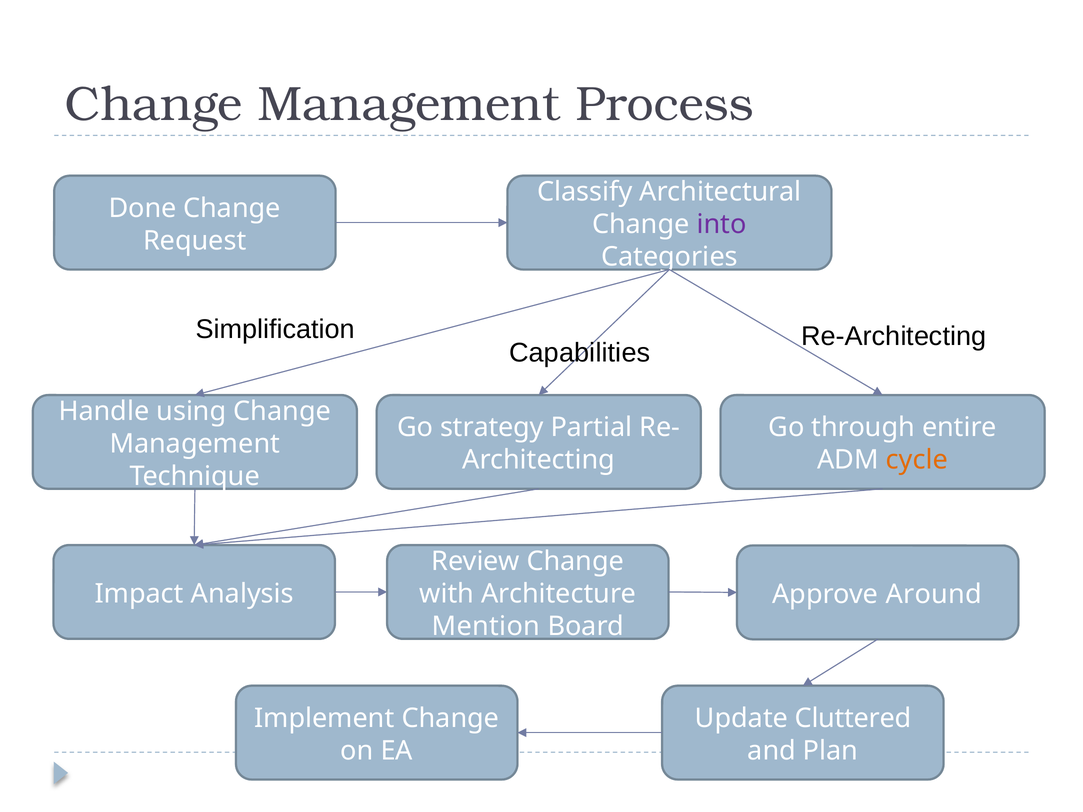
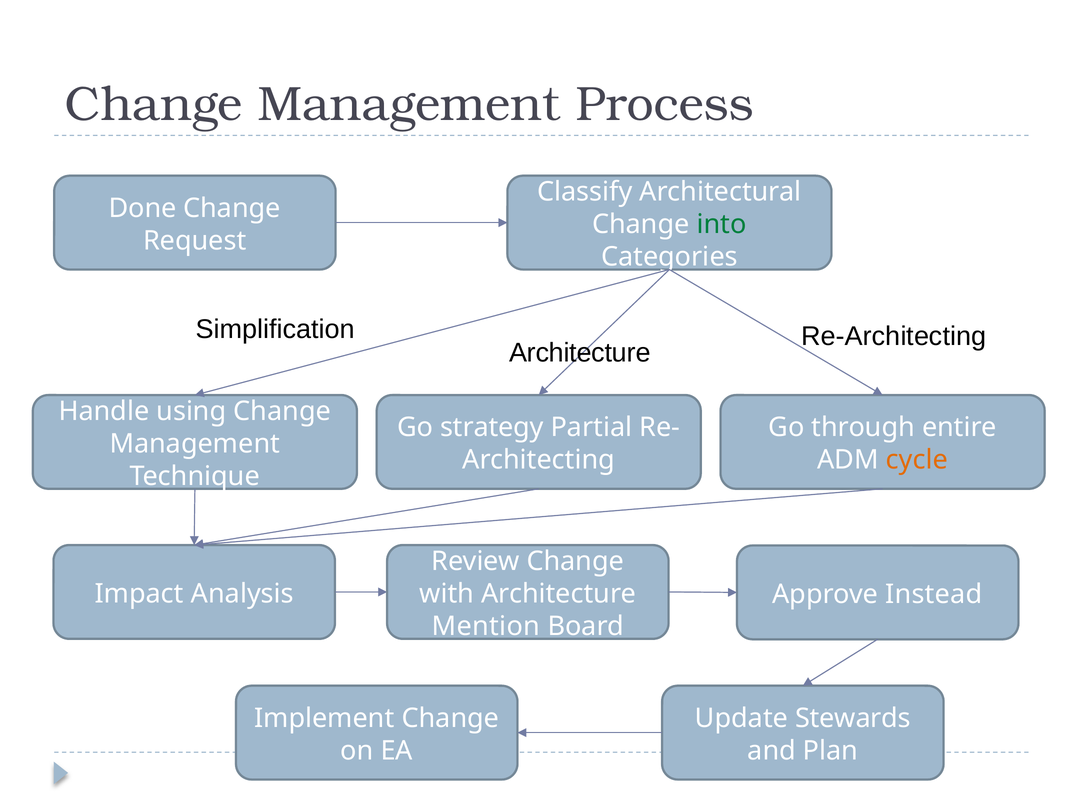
into colour: purple -> green
Capabilities at (580, 353): Capabilities -> Architecture
Around: Around -> Instead
Cluttered: Cluttered -> Stewards
